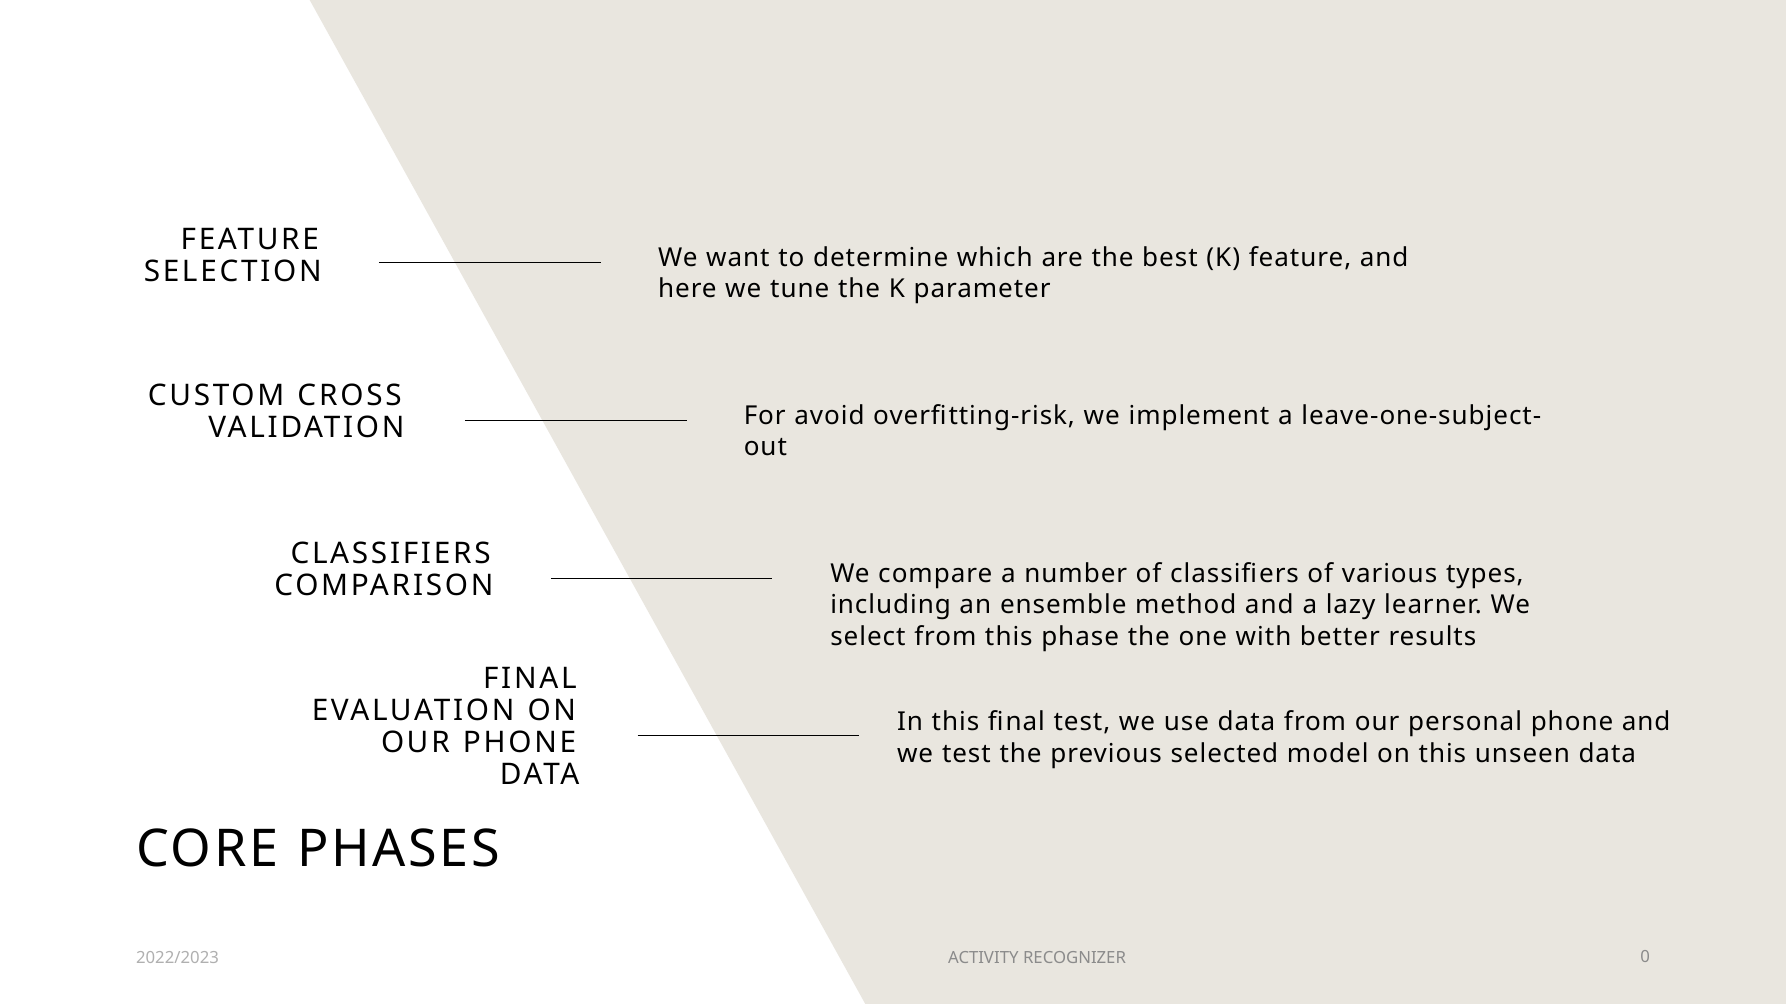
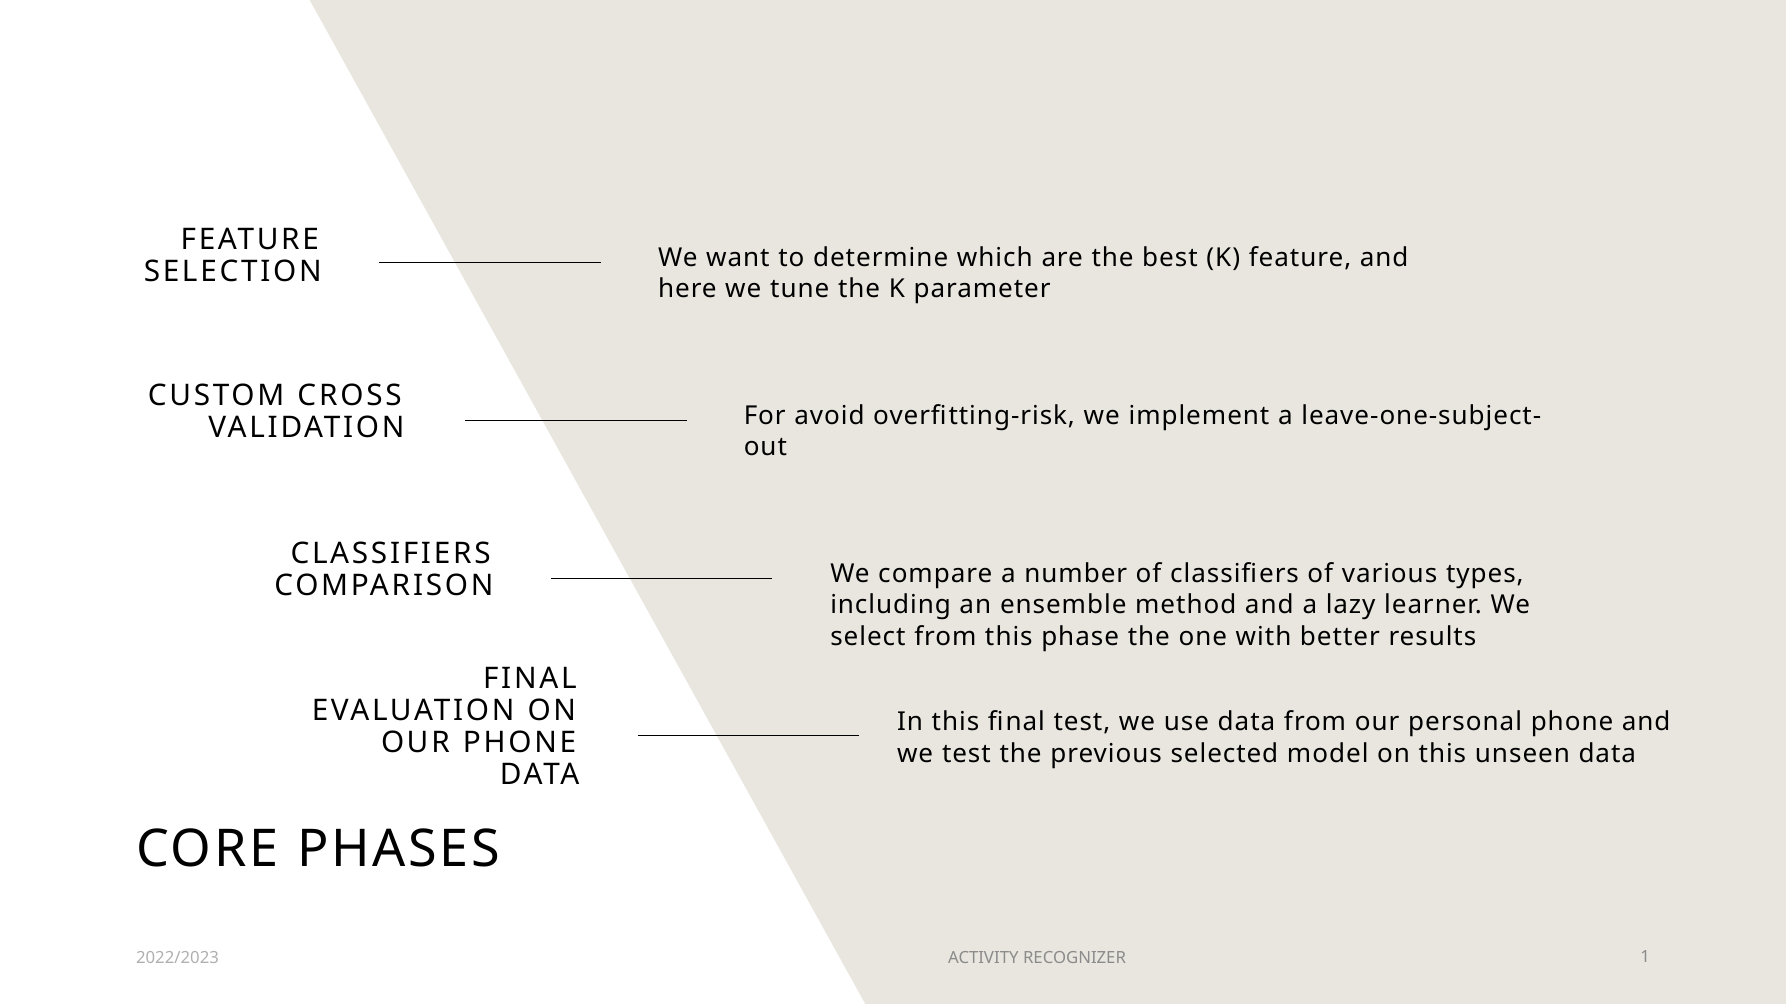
0: 0 -> 1
